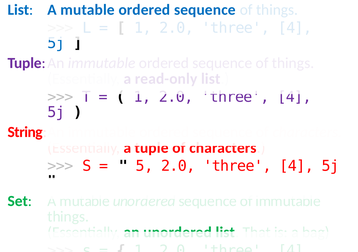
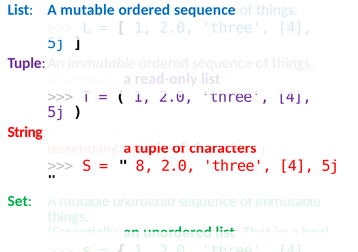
5: 5 -> 8
